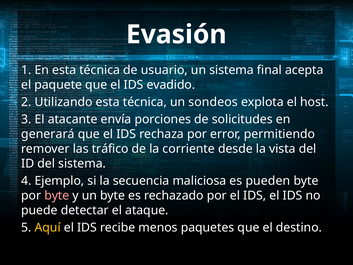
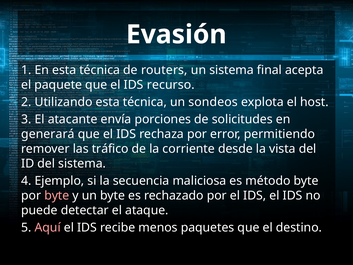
usuario: usuario -> routers
evadido: evadido -> recurso
pueden: pueden -> método
Aquí colour: yellow -> pink
